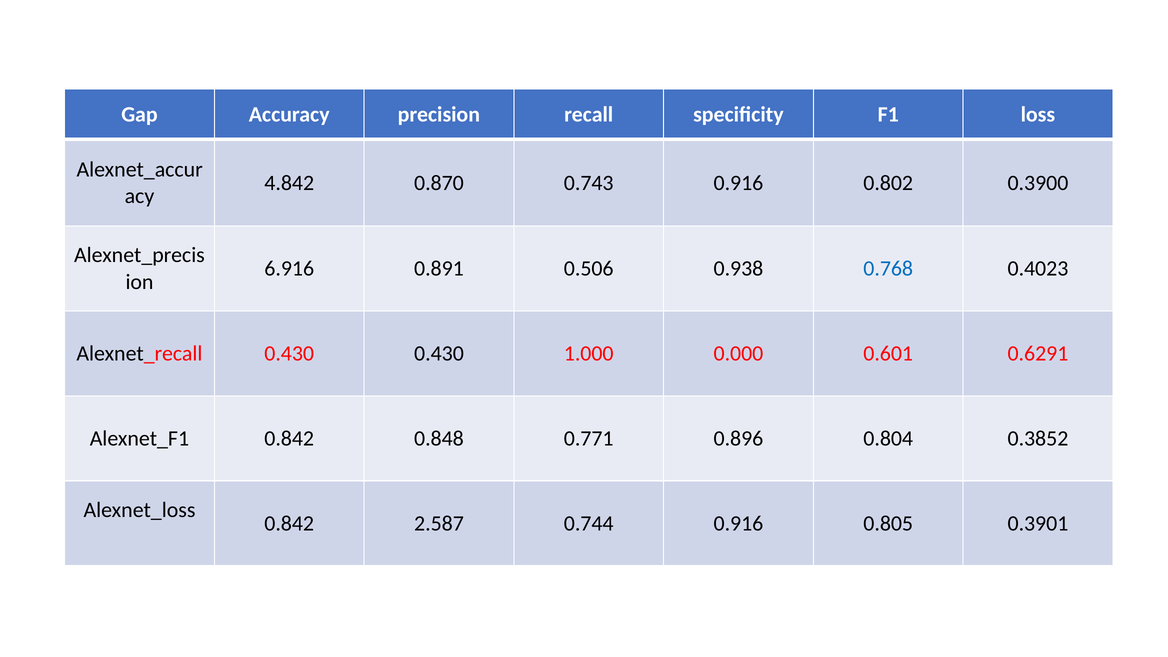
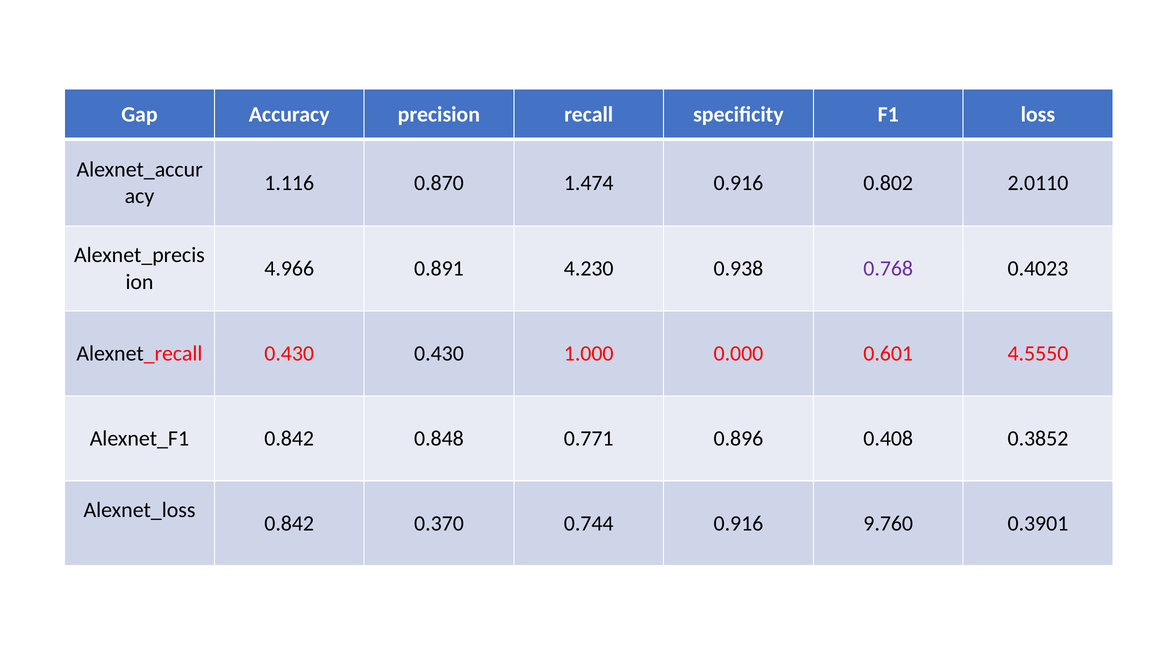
4.842: 4.842 -> 1.116
0.743: 0.743 -> 1.474
0.3900: 0.3900 -> 2.0110
6.916: 6.916 -> 4.966
0.506: 0.506 -> 4.230
0.768 colour: blue -> purple
0.6291: 0.6291 -> 4.5550
0.804: 0.804 -> 0.408
2.587: 2.587 -> 0.370
0.805: 0.805 -> 9.760
